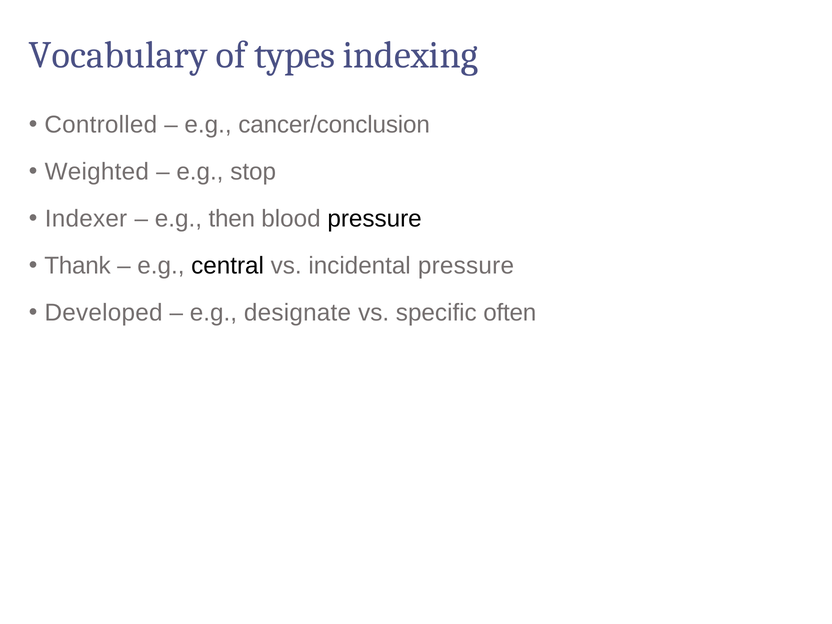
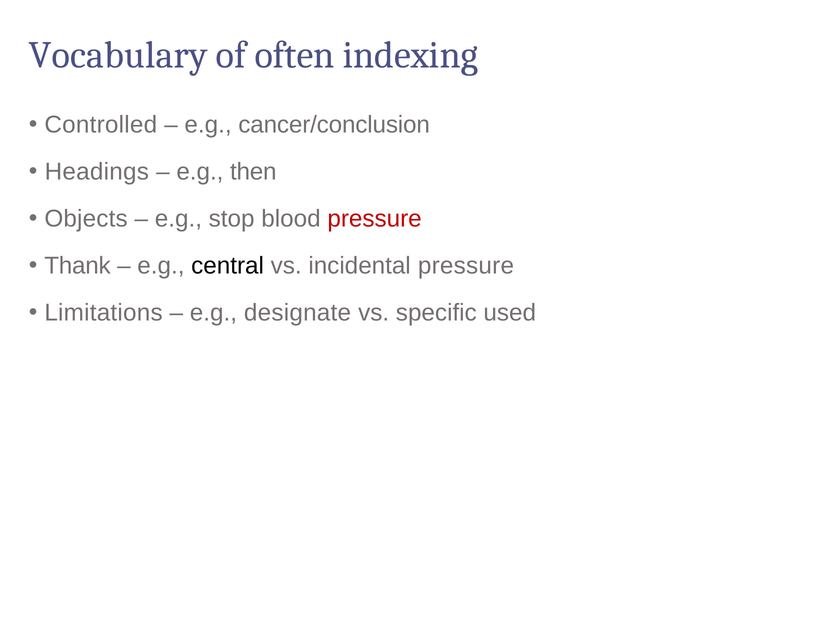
types: types -> often
Weighted: Weighted -> Headings
stop: stop -> then
Indexer: Indexer -> Objects
then: then -> stop
pressure at (375, 219) colour: black -> red
Developed: Developed -> Limitations
often: often -> used
